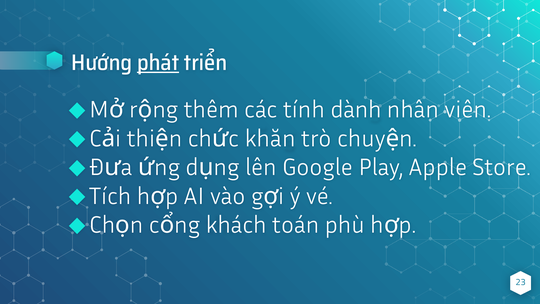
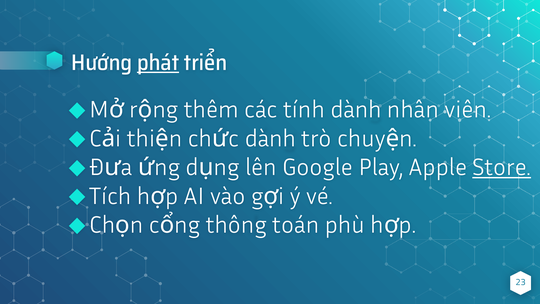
khăn at (270, 138): khăn -> dành
Store underline: none -> present
khách: khách -> thông
